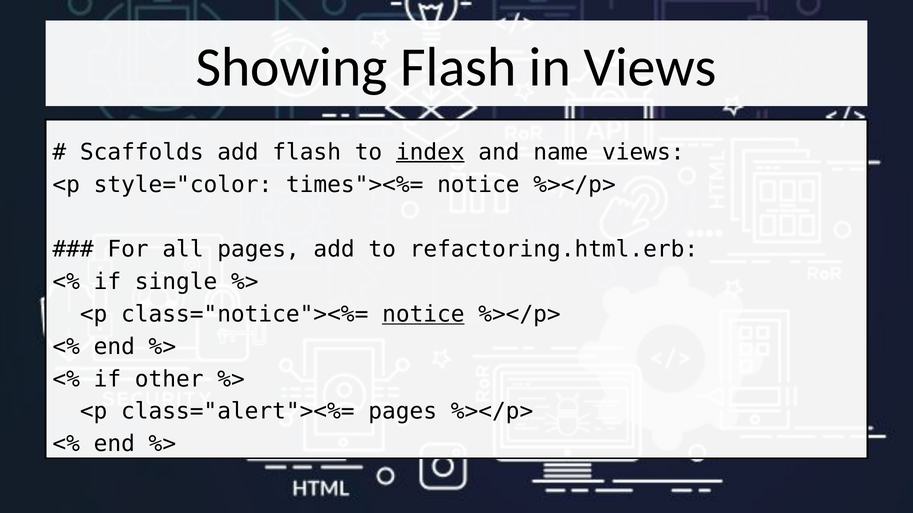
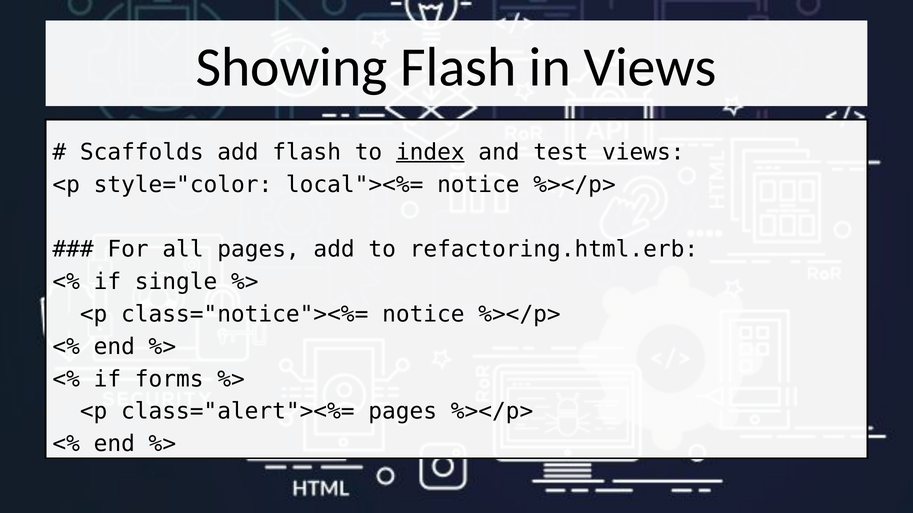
name: name -> test
times"><%=: times"><%= -> local"><%=
notice at (423, 315) underline: present -> none
other: other -> forms
